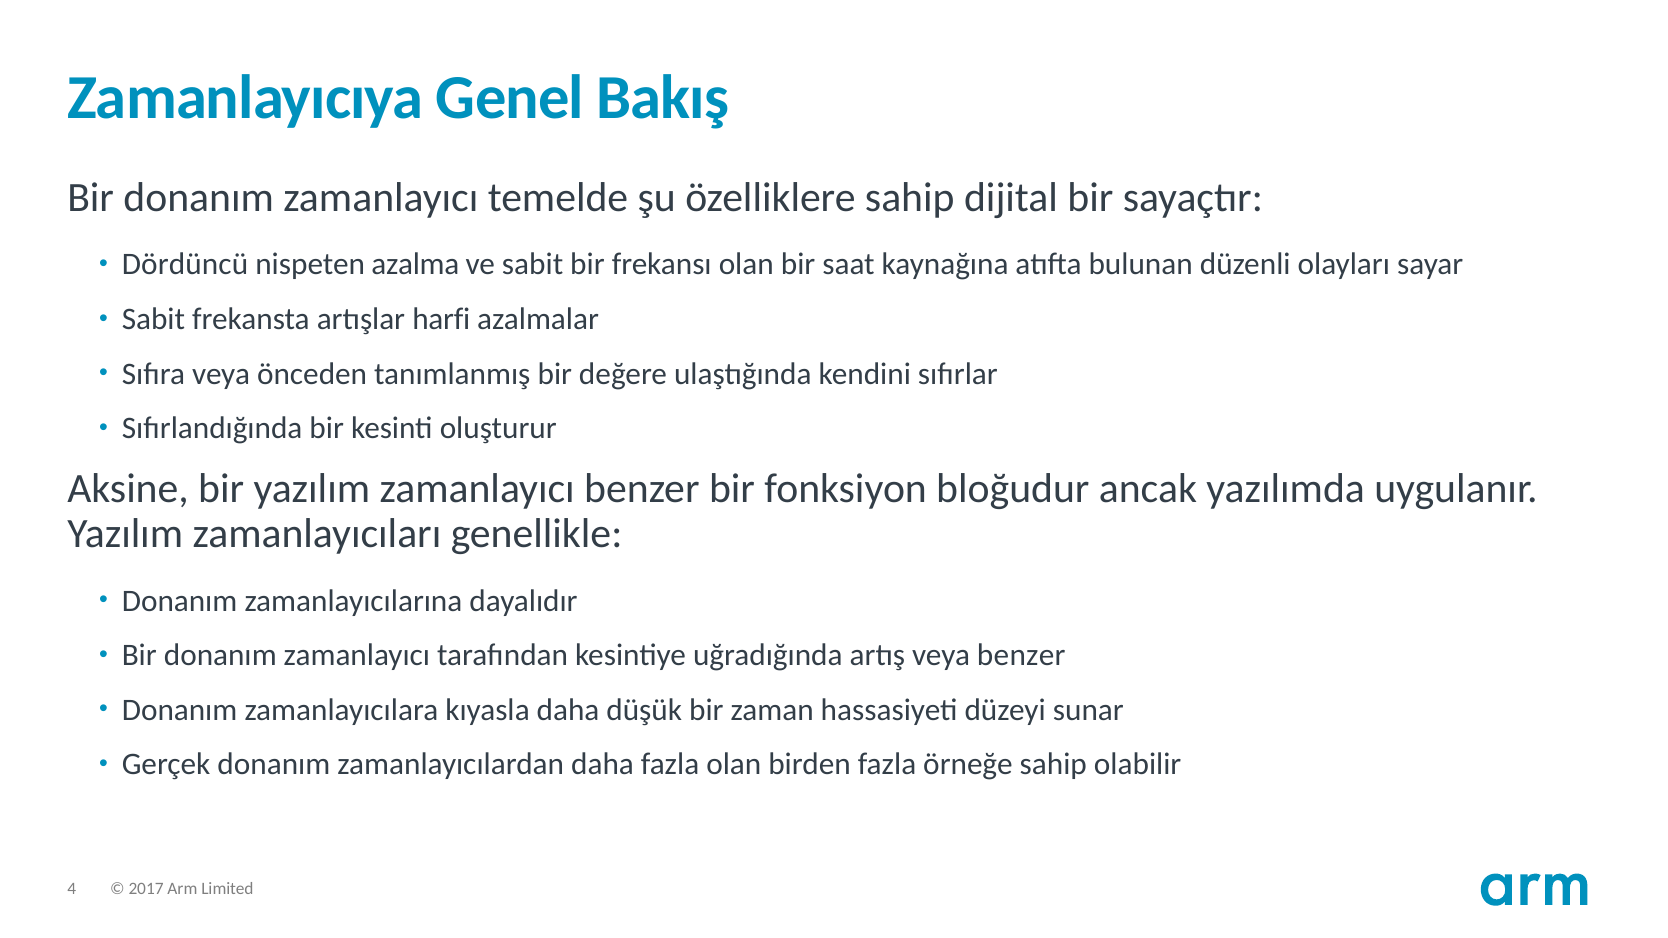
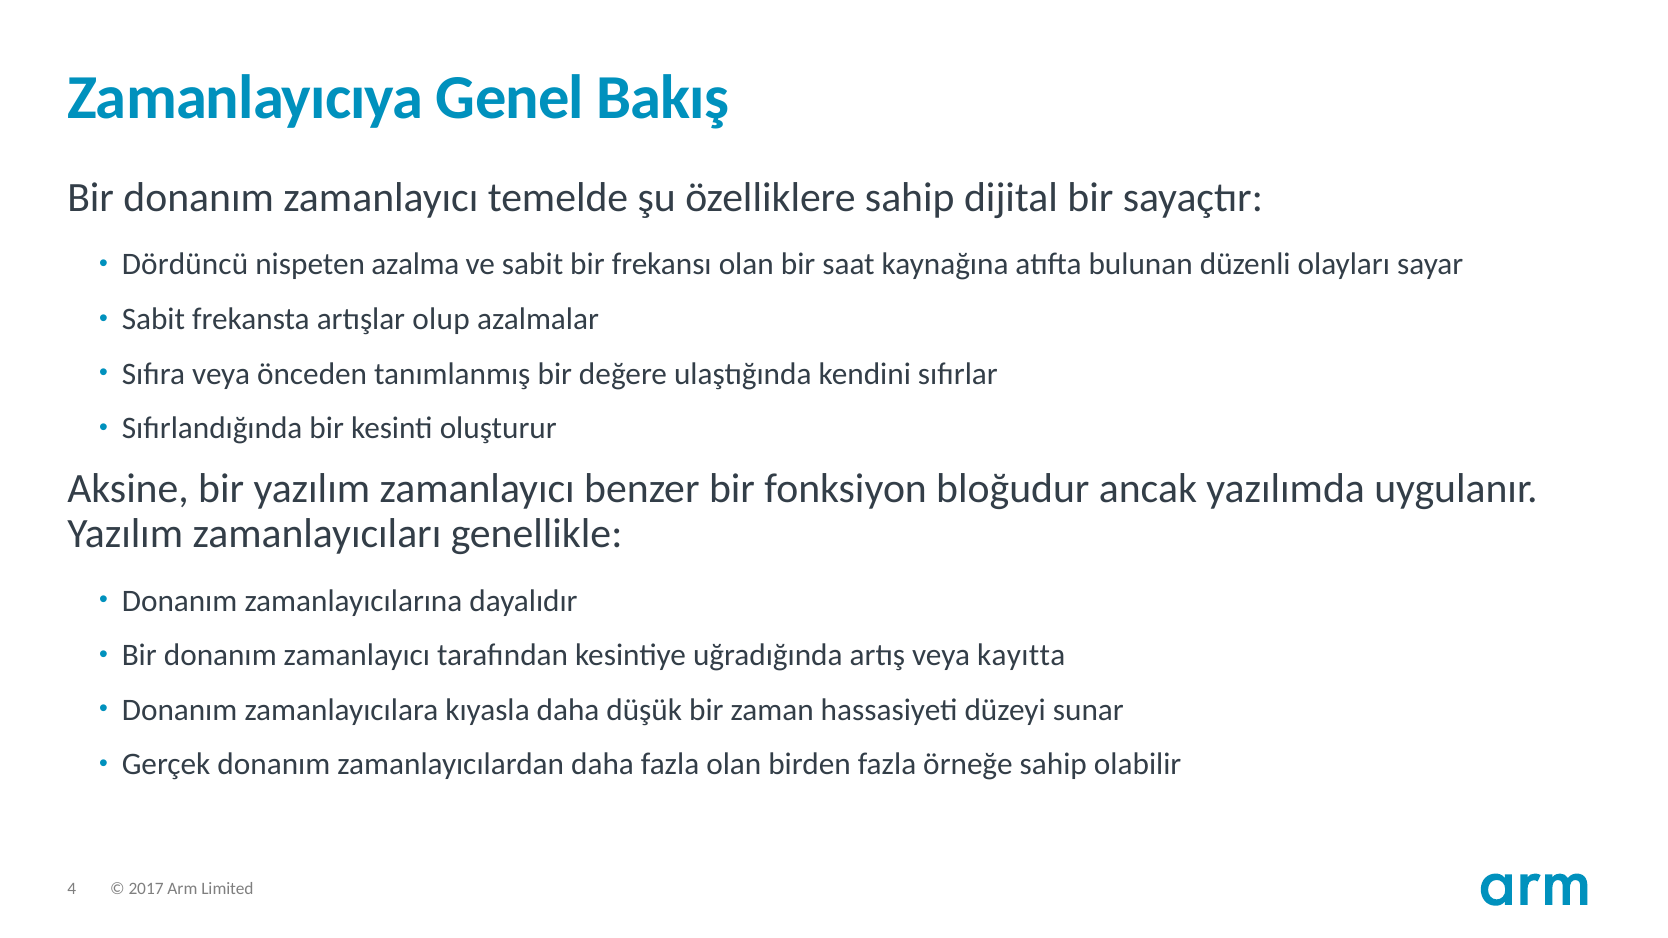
harfi: harfi -> olup
veya benzer: benzer -> kayıtta
